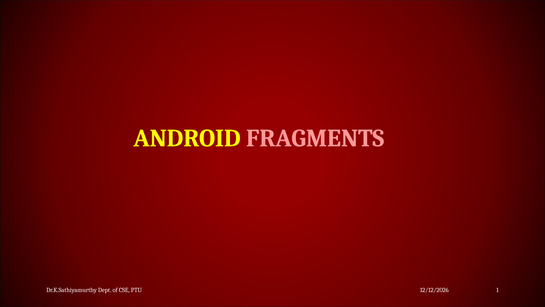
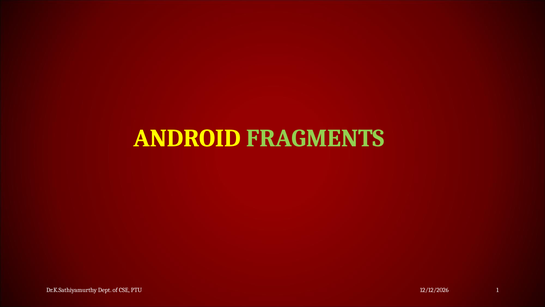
FRAGMENTS colour: pink -> light green
